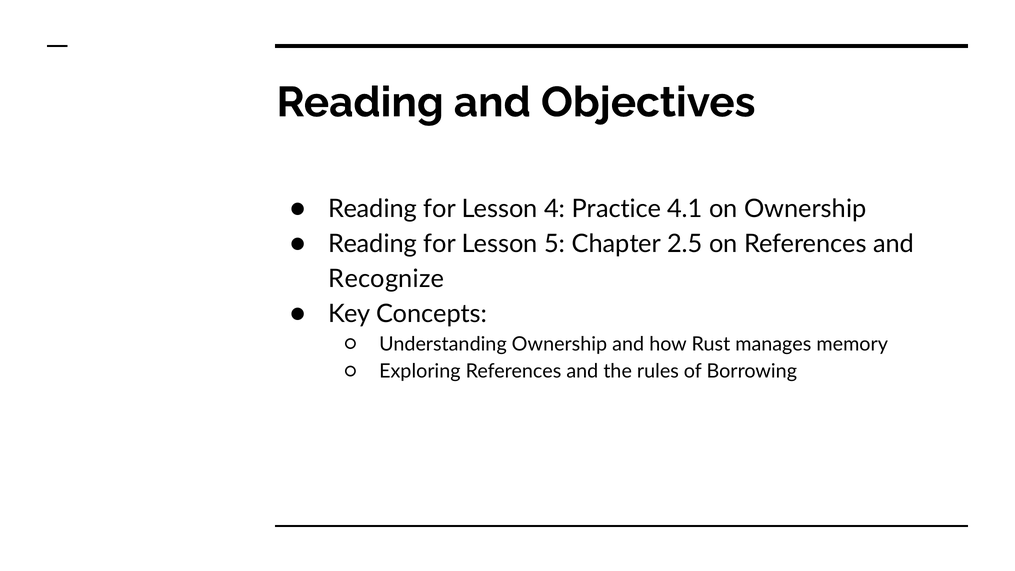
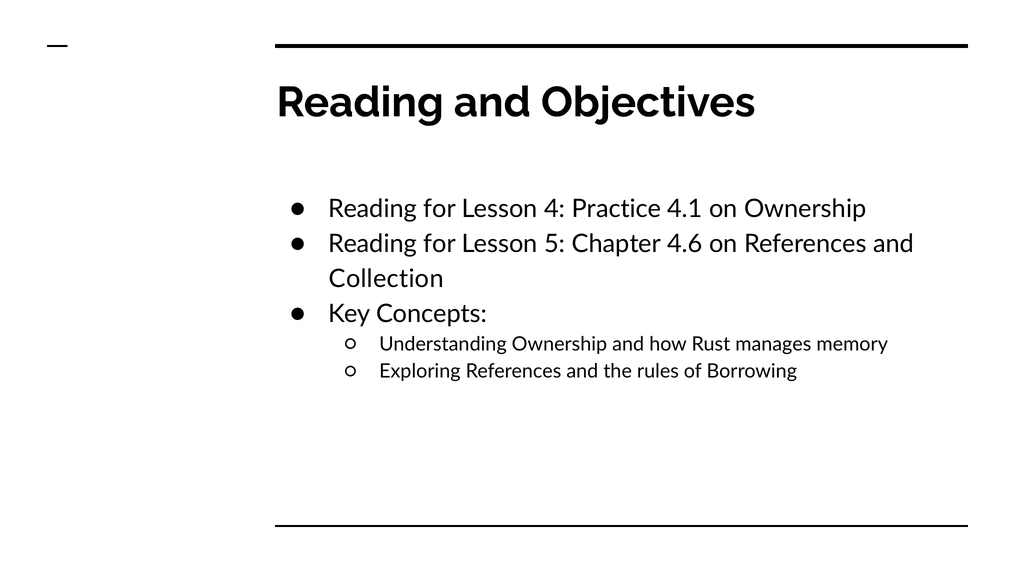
2.5: 2.5 -> 4.6
Recognize: Recognize -> Collection
